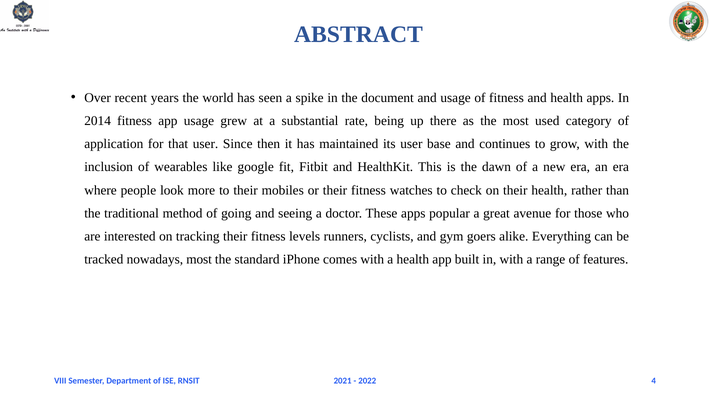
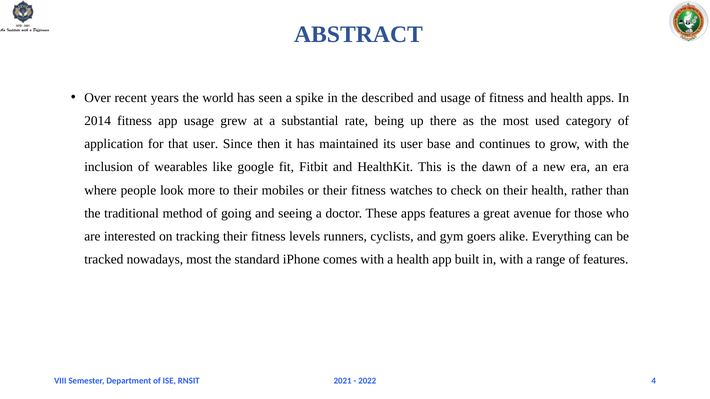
document: document -> described
apps popular: popular -> features
